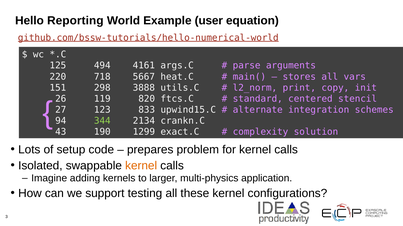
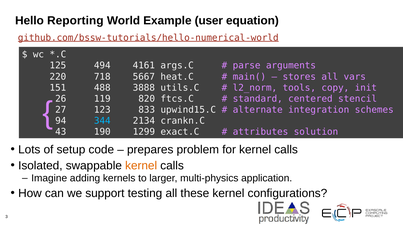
298: 298 -> 488
print: print -> tools
344 colour: light green -> light blue
complexity: complexity -> attributes
